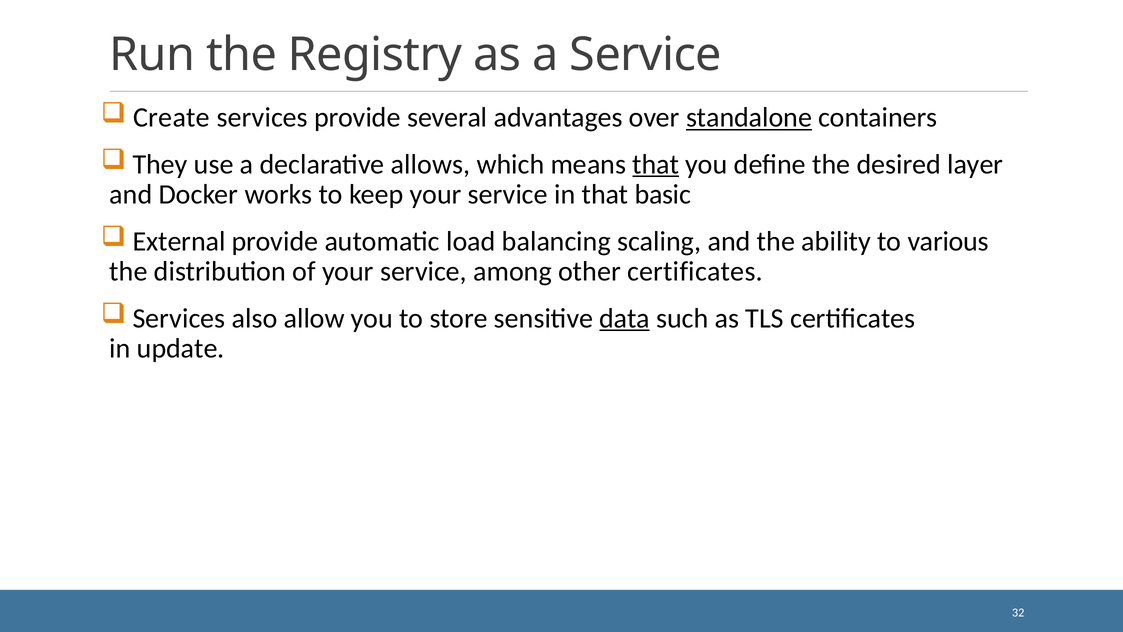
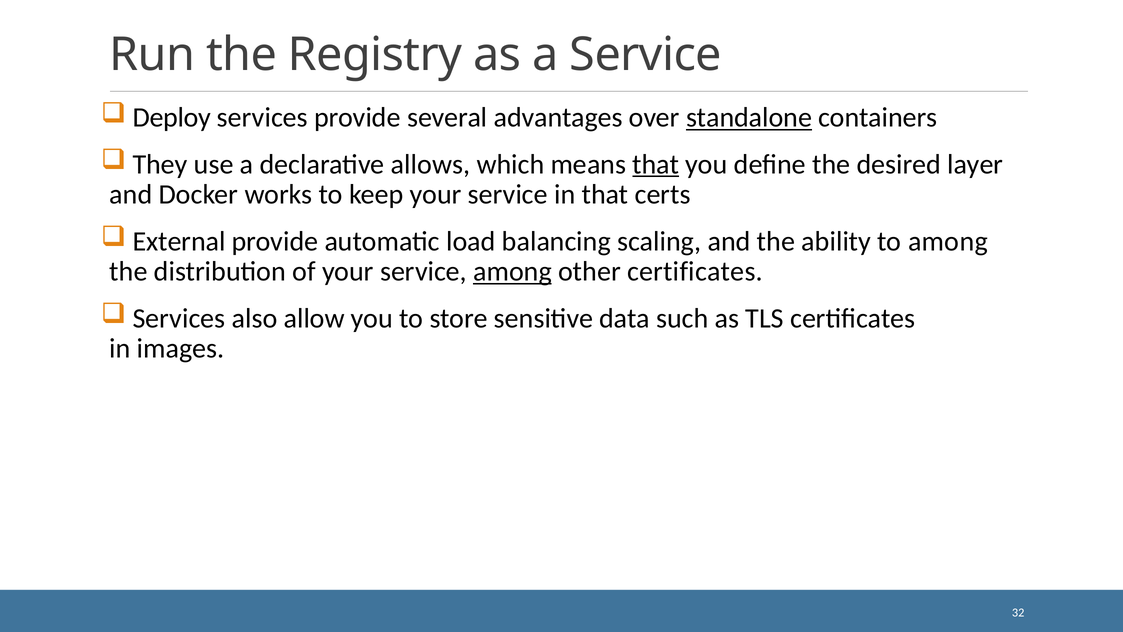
Create: Create -> Deploy
basic: basic -> certs
to various: various -> among
among at (512, 271) underline: none -> present
data underline: present -> none
update: update -> images
